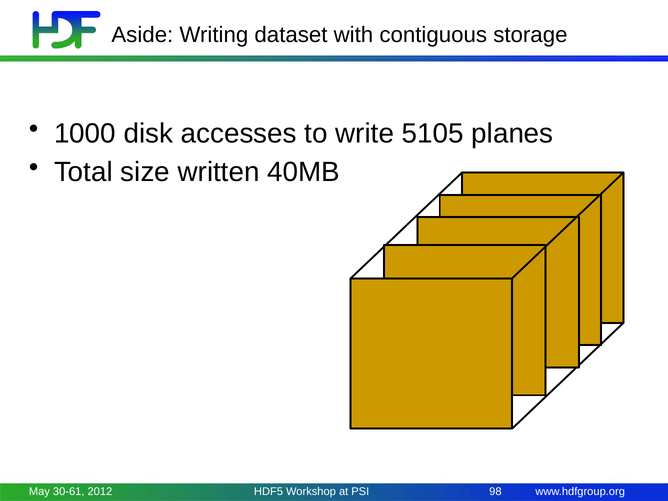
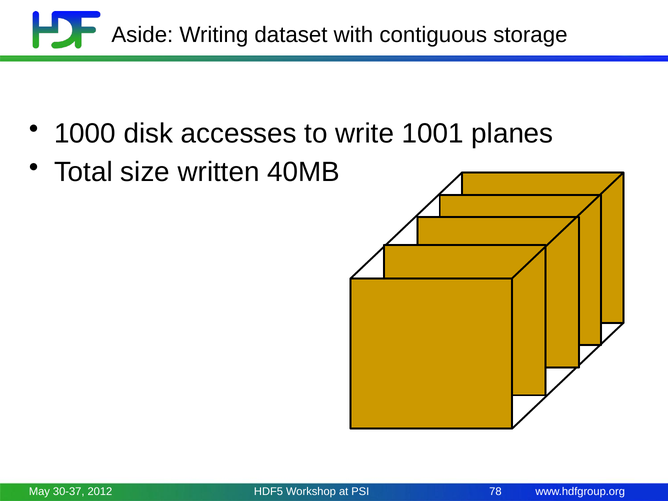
5105: 5105 -> 1001
30-61: 30-61 -> 30-37
98: 98 -> 78
